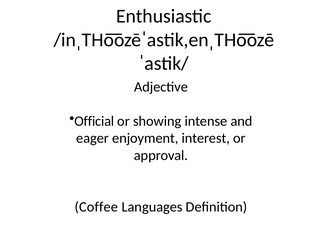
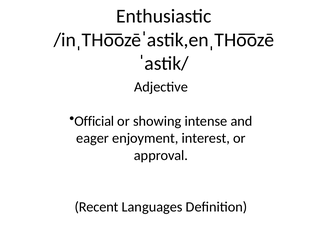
Coffee: Coffee -> Recent
